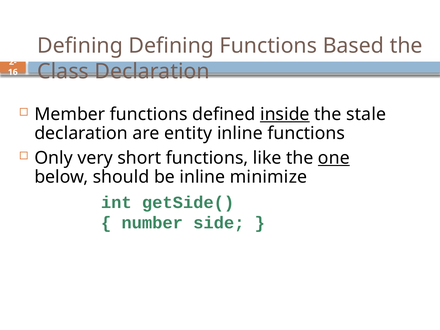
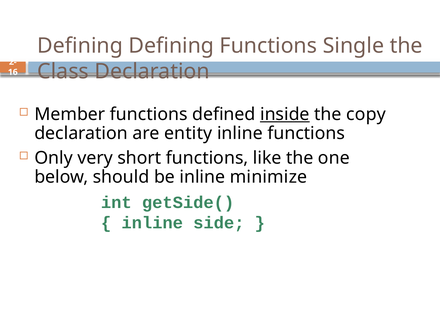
Based: Based -> Single
stale: stale -> copy
one underline: present -> none
number at (152, 223): number -> inline
